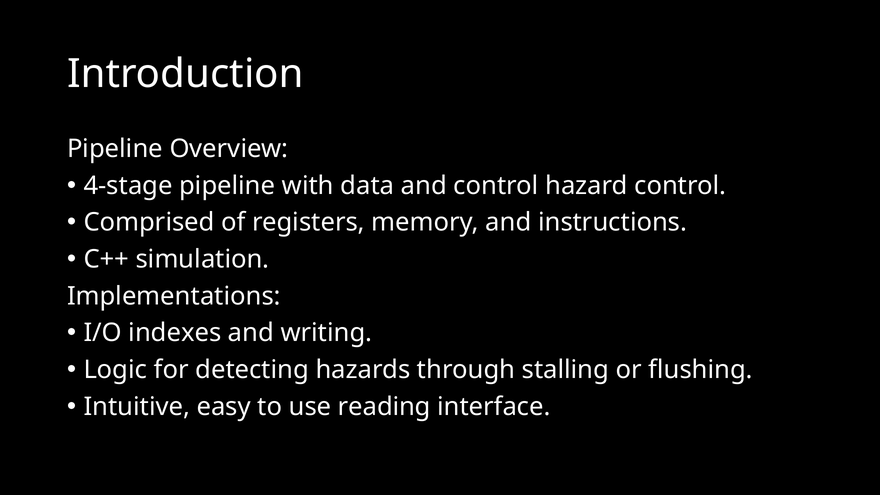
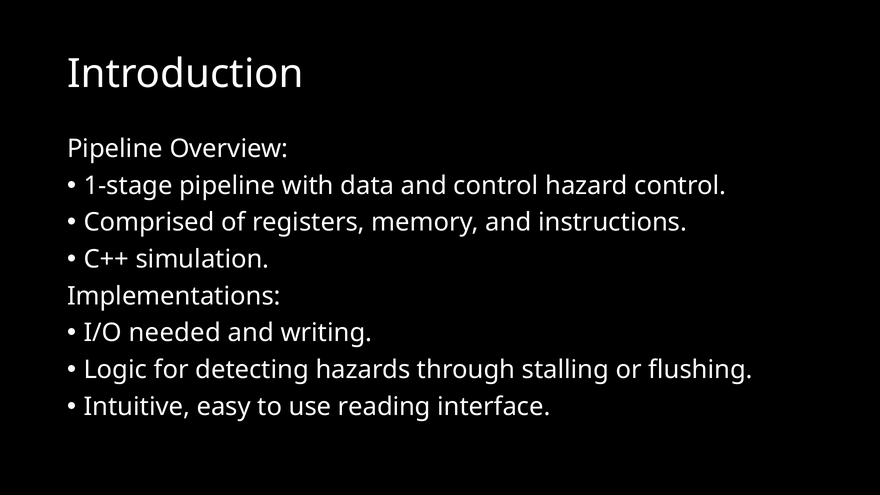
4-stage: 4-stage -> 1-stage
indexes: indexes -> needed
